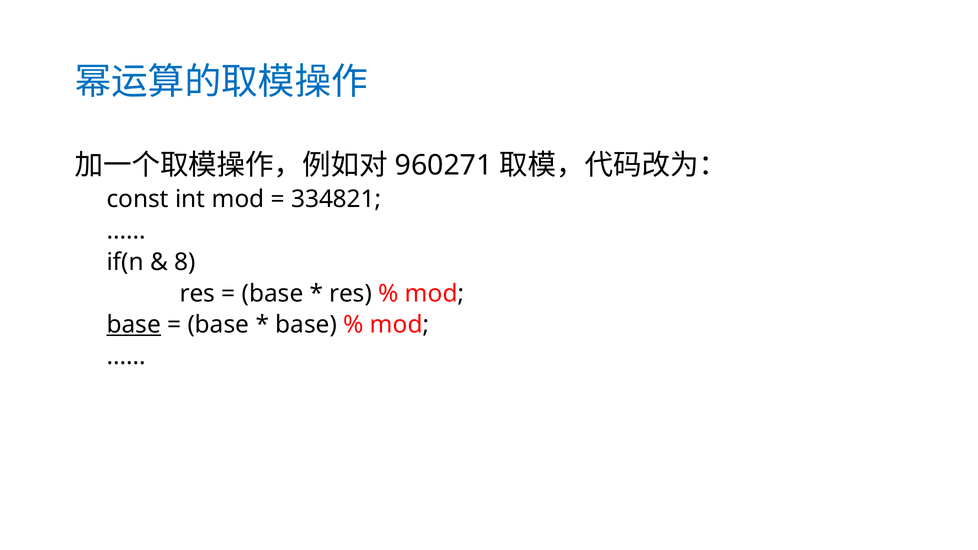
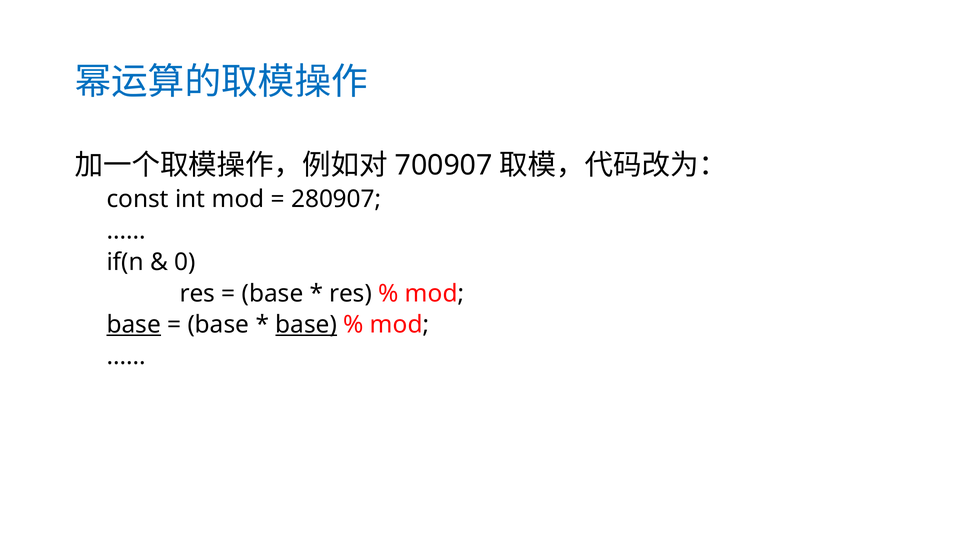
960271: 960271 -> 700907
334821: 334821 -> 280907
8: 8 -> 0
base at (306, 325) underline: none -> present
